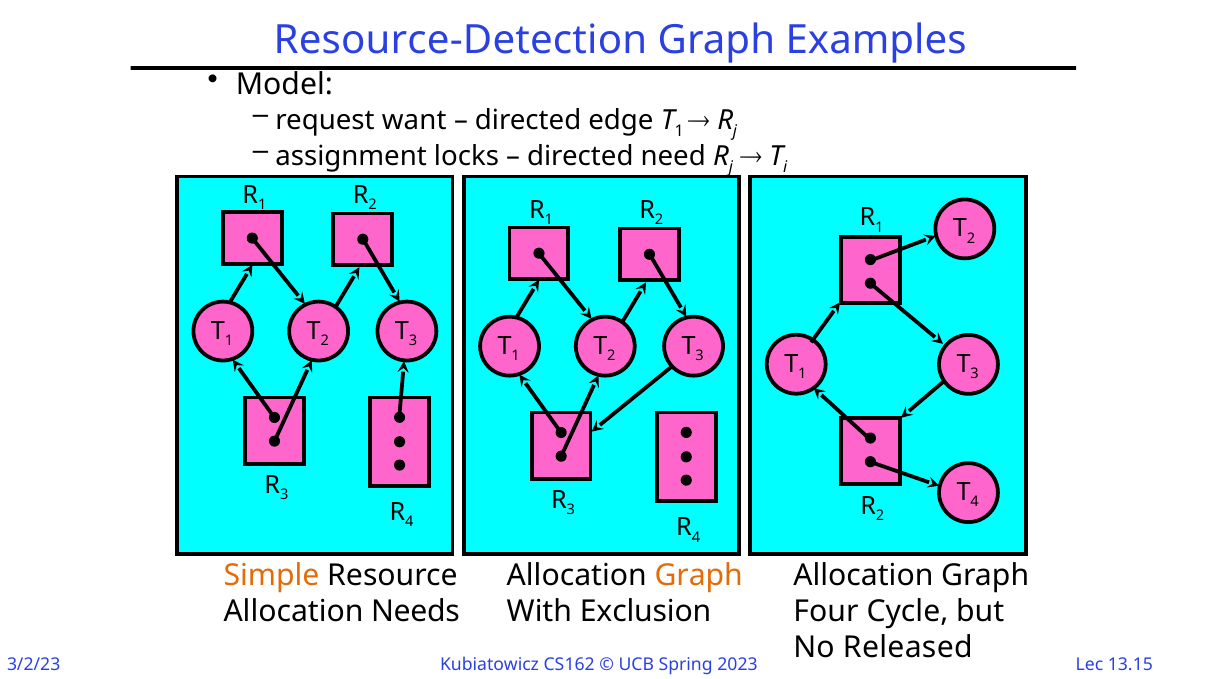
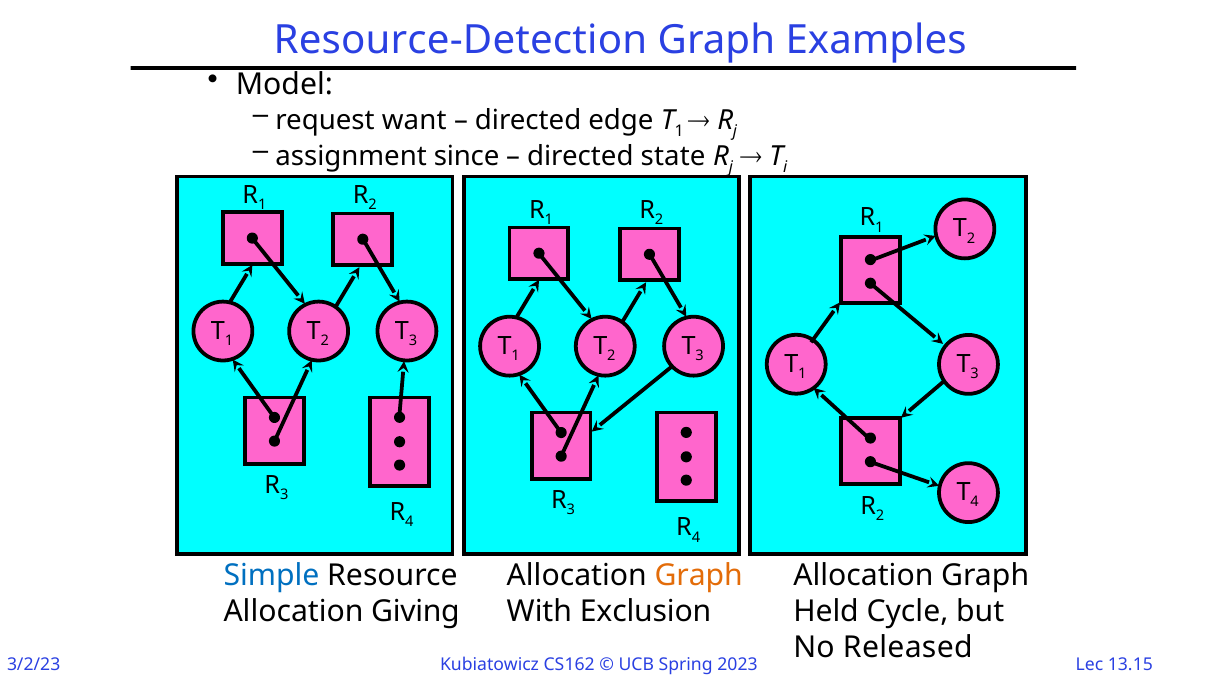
locks: locks -> since
need: need -> state
Simple colour: orange -> blue
Needs: Needs -> Giving
Four: Four -> Held
